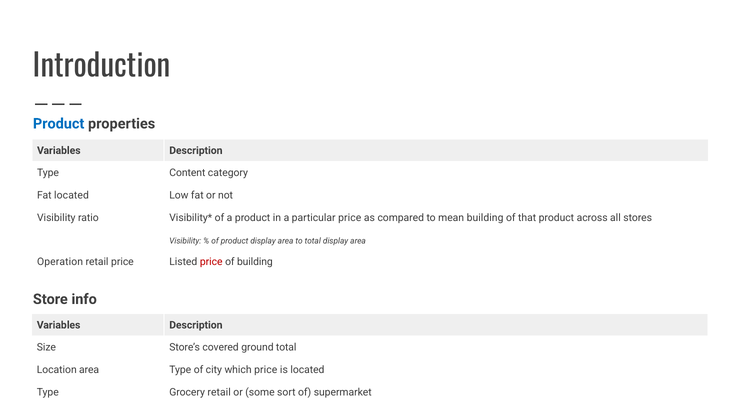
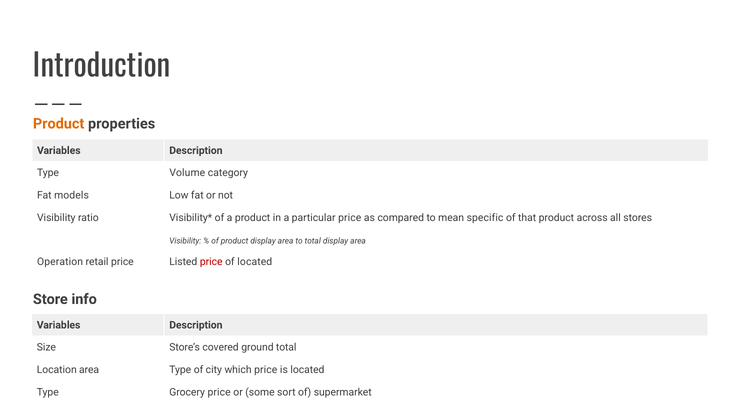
Product at (59, 124) colour: blue -> orange
Content: Content -> Volume
Fat located: located -> models
mean building: building -> specific
of building: building -> located
Grocery retail: retail -> price
